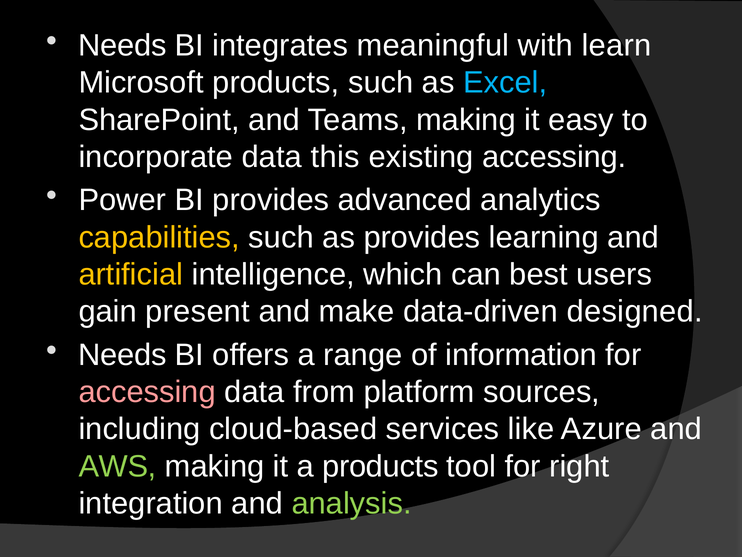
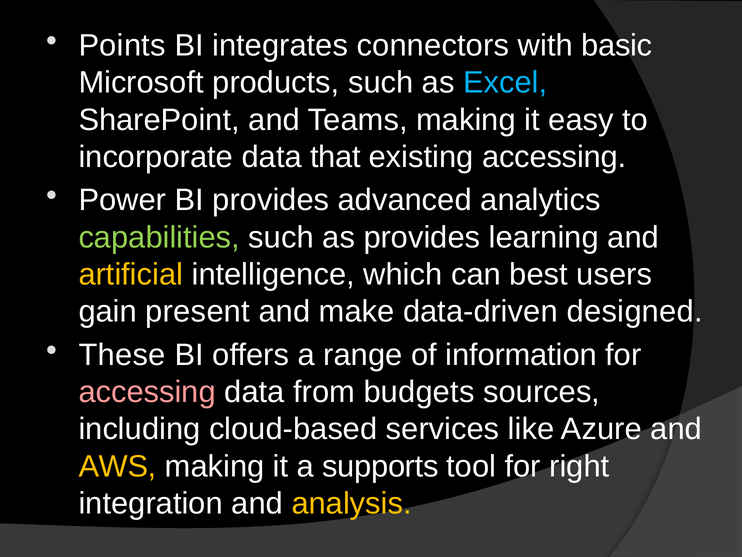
Needs at (122, 46): Needs -> Points
meaningful: meaningful -> connectors
learn: learn -> basic
this: this -> that
capabilities colour: yellow -> light green
Needs at (122, 355): Needs -> These
platform: platform -> budgets
AWS colour: light green -> yellow
a products: products -> supports
analysis colour: light green -> yellow
